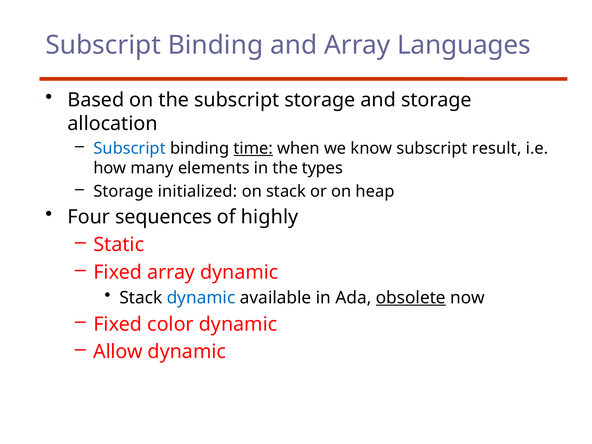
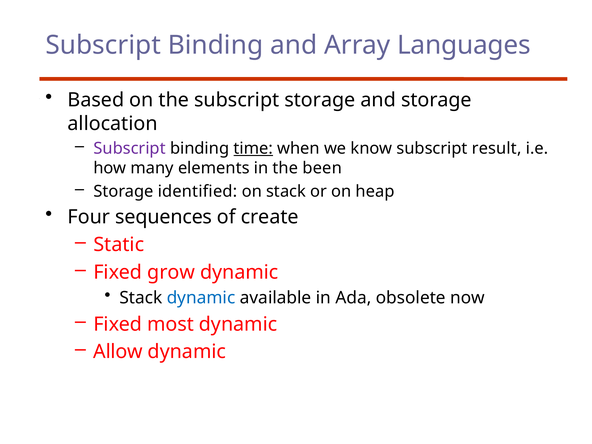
Subscript at (130, 148) colour: blue -> purple
types: types -> been
initialized: initialized -> identified
highly: highly -> create
Fixed array: array -> grow
obsolete underline: present -> none
color: color -> most
